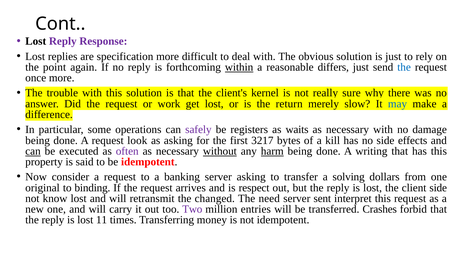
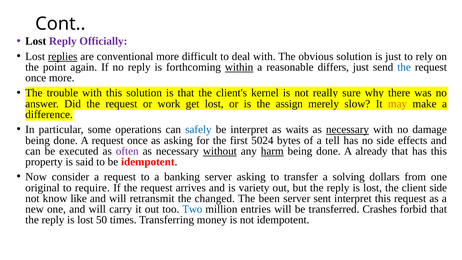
Response: Response -> Officially
replies underline: none -> present
specification: specification -> conventional
return: return -> assign
may colour: blue -> orange
safely colour: purple -> blue
be registers: registers -> interpret
necessary at (348, 130) underline: none -> present
A request look: look -> once
3217: 3217 -> 5024
kill: kill -> tell
can at (33, 151) underline: present -> none
writing: writing -> already
binding: binding -> require
respect: respect -> variety
know lost: lost -> like
need: need -> been
Two colour: purple -> blue
11: 11 -> 50
